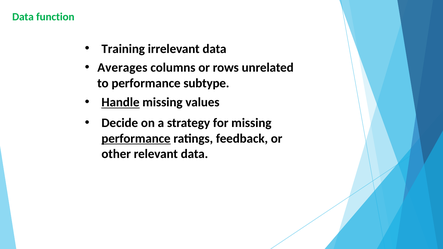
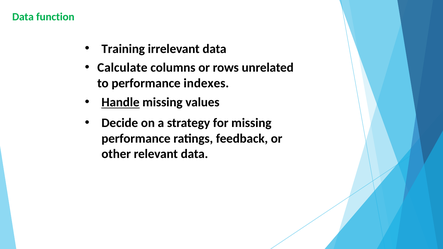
Averages: Averages -> Calculate
subtype: subtype -> indexes
performance at (136, 139) underline: present -> none
